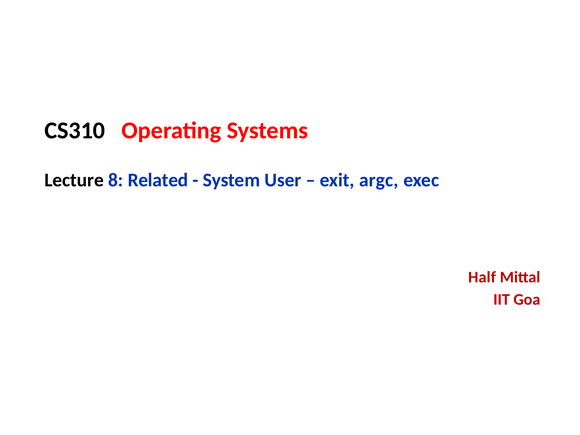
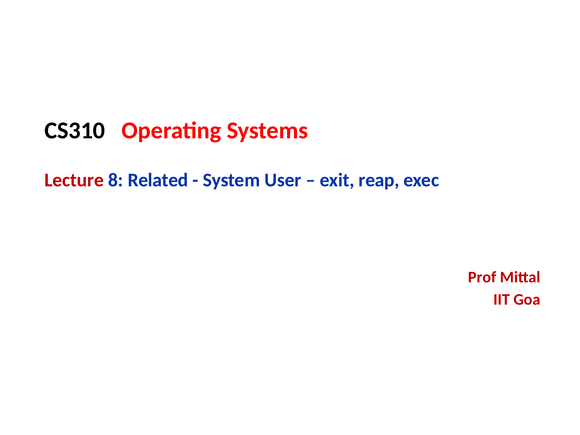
Lecture colour: black -> red
argc: argc -> reap
Half: Half -> Prof
